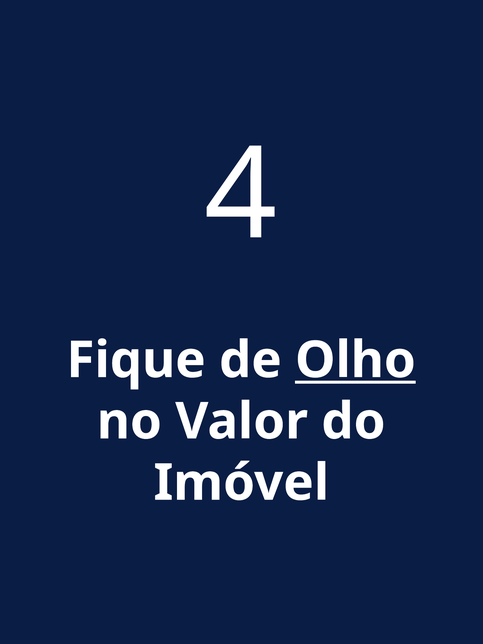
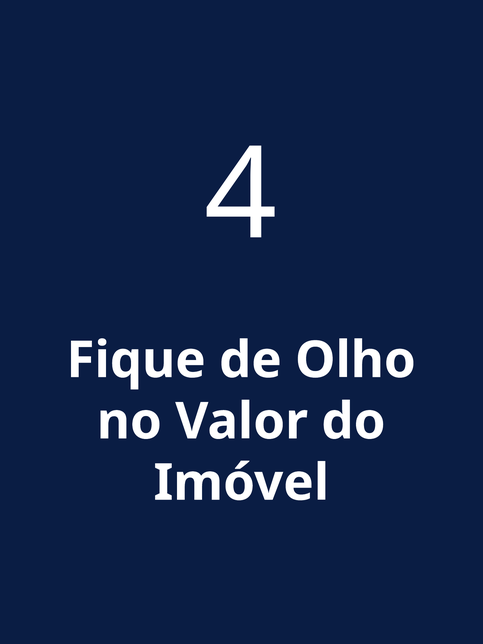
Olho underline: present -> none
